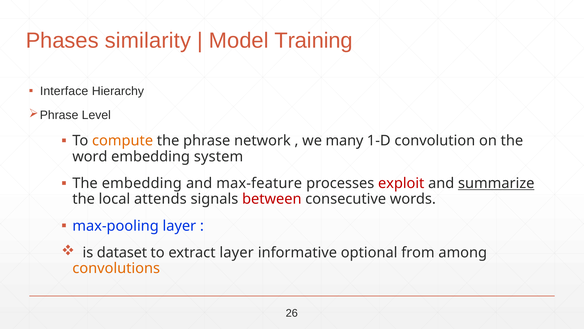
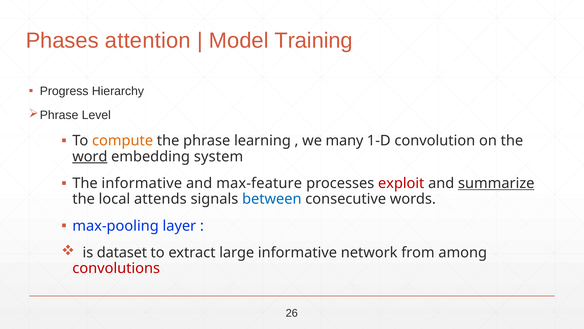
similarity: similarity -> attention
Interface: Interface -> Progress
network: network -> learning
word underline: none -> present
The embedding: embedding -> informative
between colour: red -> blue
extract layer: layer -> large
optional: optional -> network
convolutions colour: orange -> red
